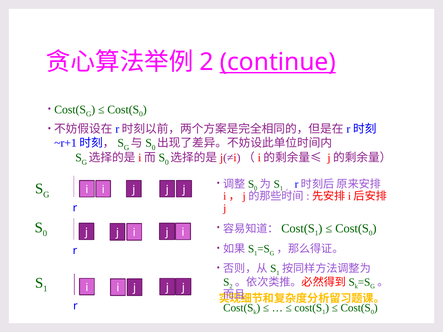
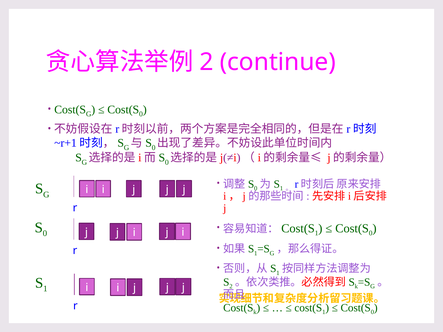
continue underline: present -> none
